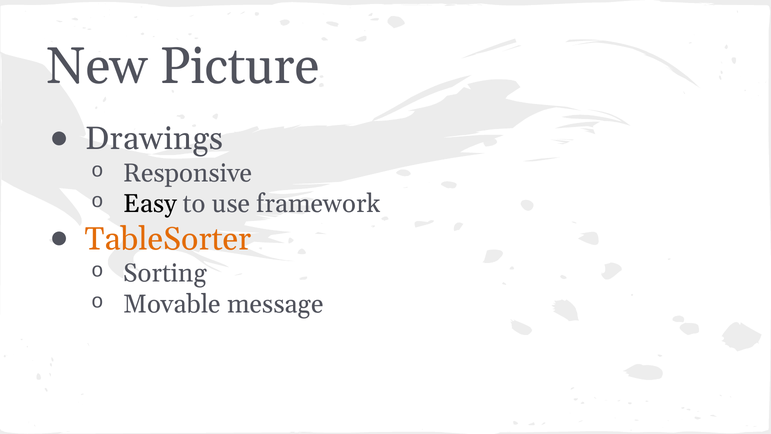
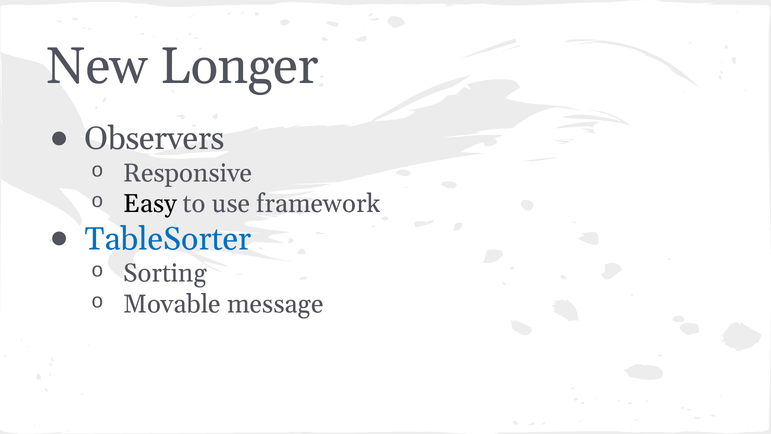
Picture: Picture -> Longer
Drawings: Drawings -> Observers
TableSorter colour: orange -> blue
